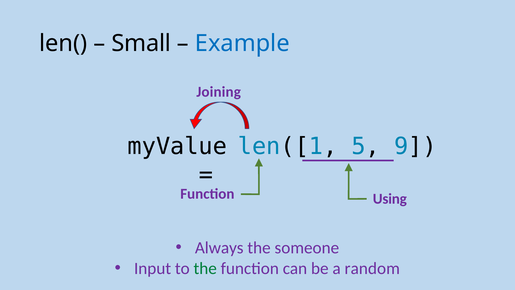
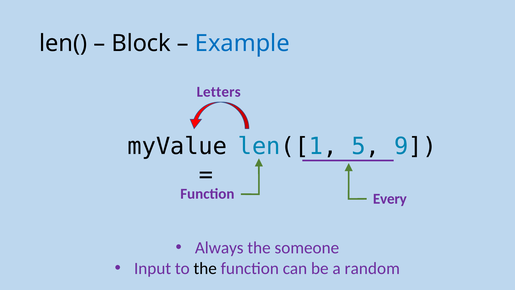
Small: Small -> Block
Joining: Joining -> Letters
Using: Using -> Every
the at (205, 268) colour: green -> black
